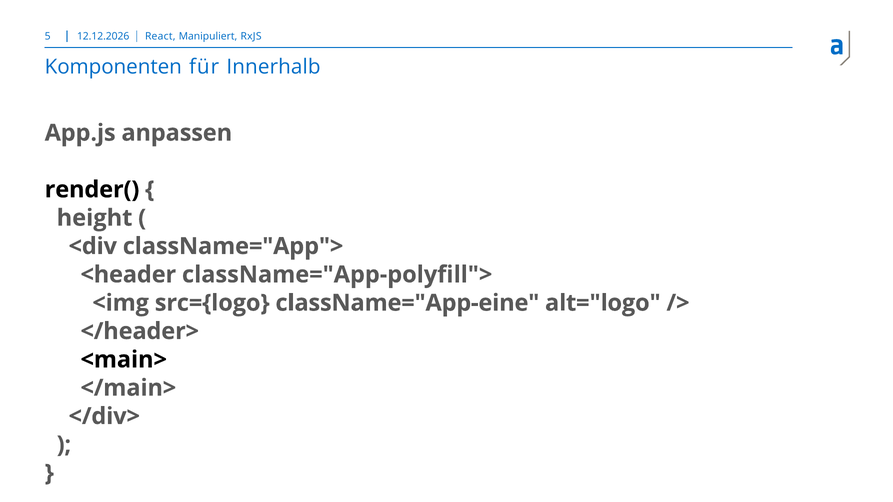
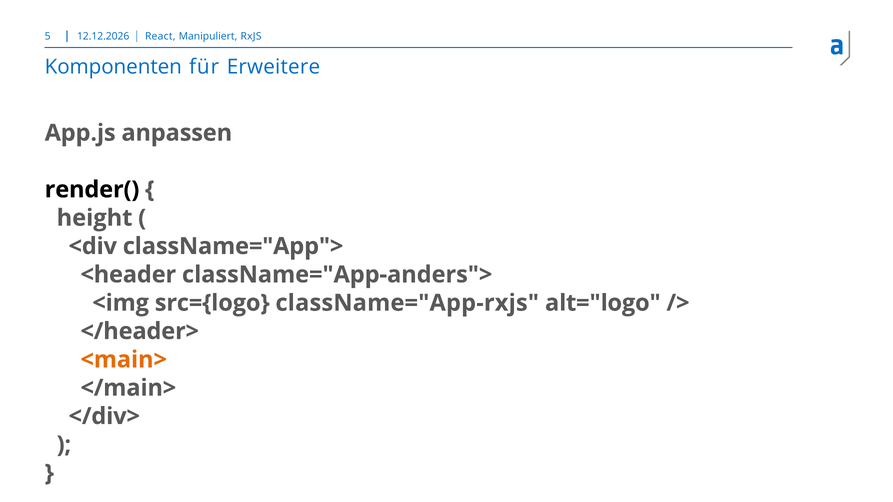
Innerhalb: Innerhalb -> Erweitere
className="App-polyfill">: className="App-polyfill"> -> className="App-anders">
className="App-eine: className="App-eine -> className="App-rxjs
<main> colour: black -> orange
